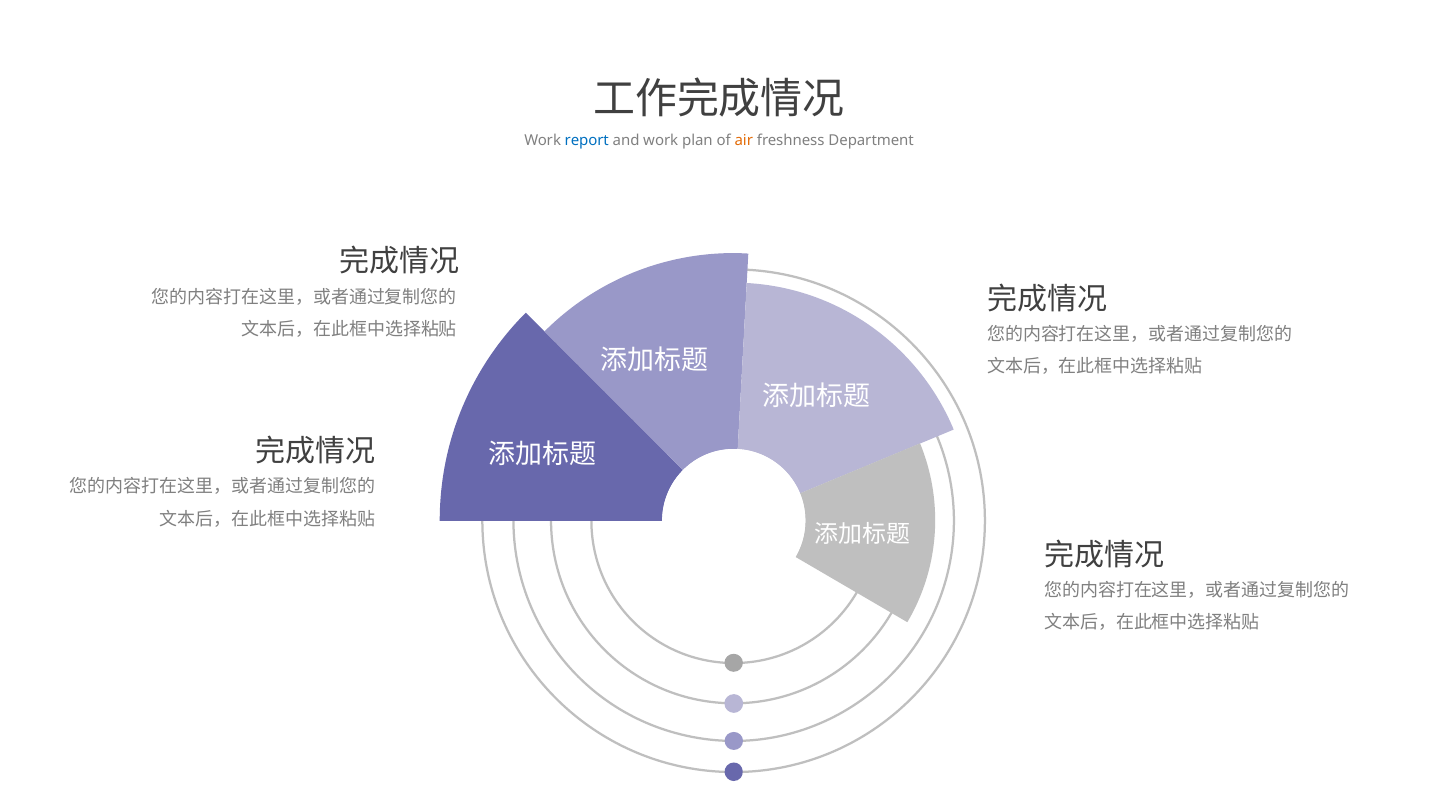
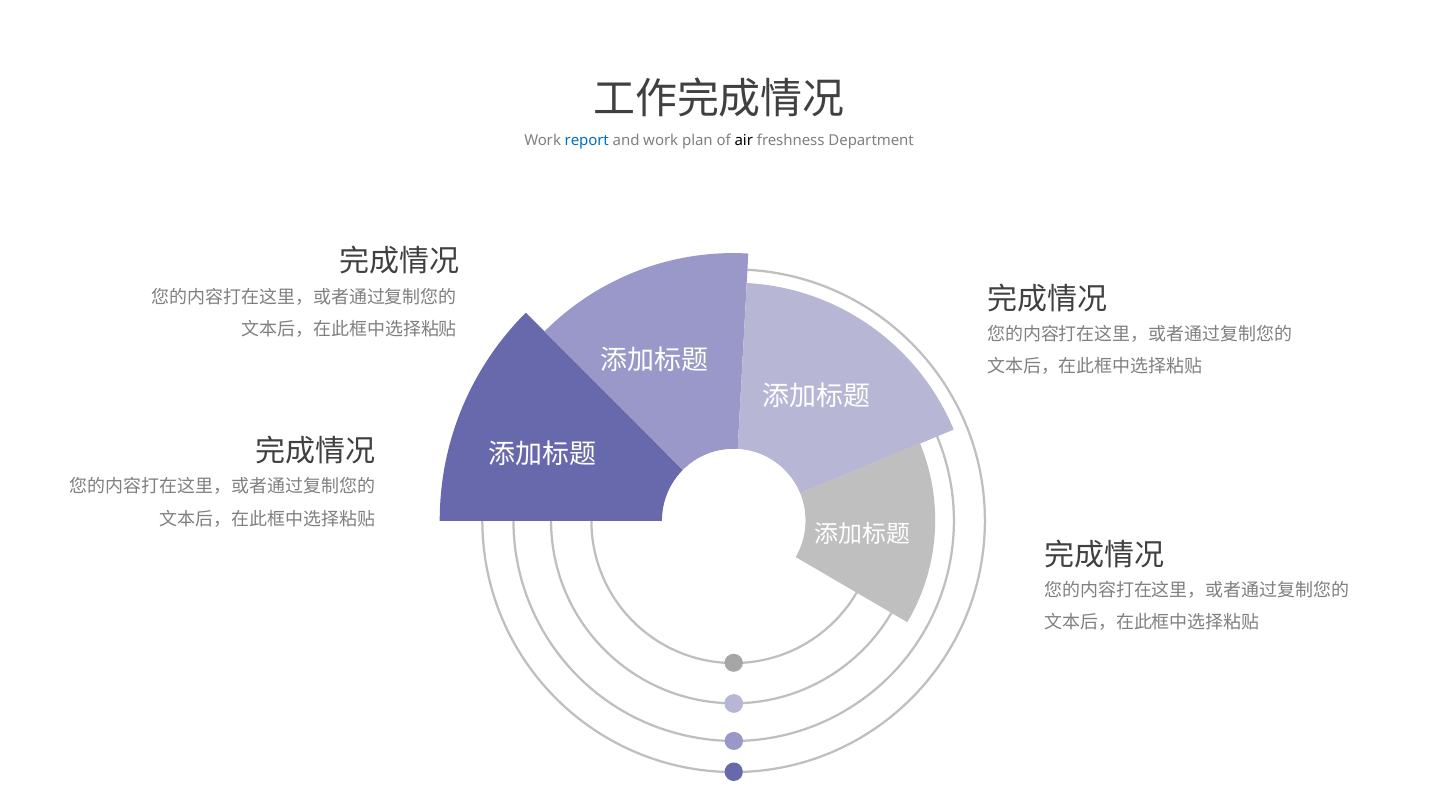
air colour: orange -> black
